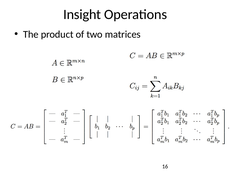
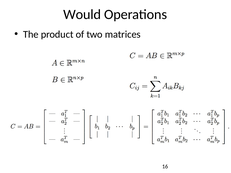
Insight: Insight -> Would
